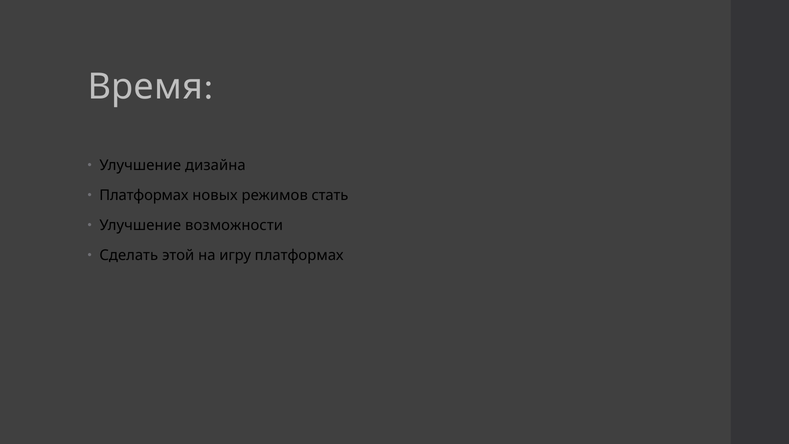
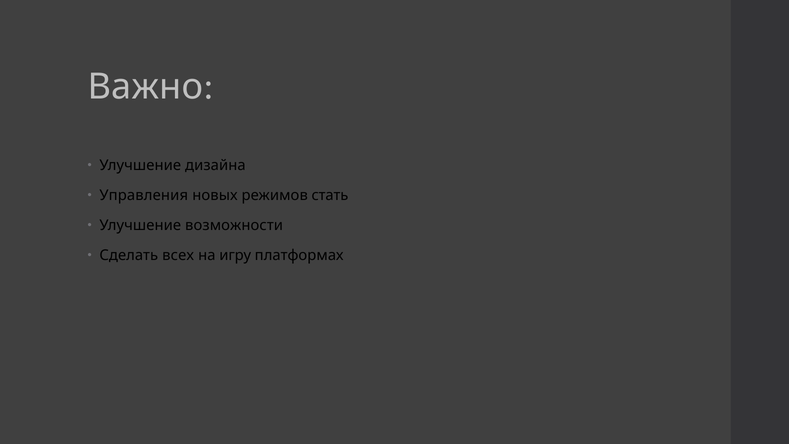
Время: Время -> Важно
Платформах at (144, 195): Платформах -> Управления
этой: этой -> всех
